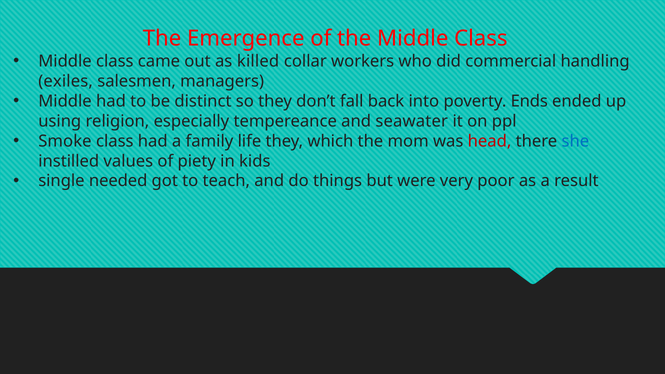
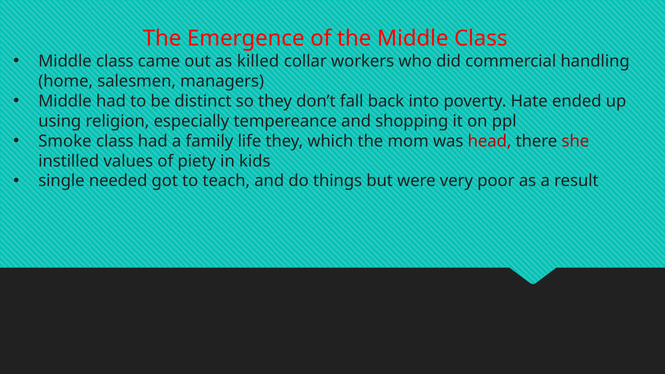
exiles: exiles -> home
Ends: Ends -> Hate
seawater: seawater -> shopping
she colour: blue -> red
